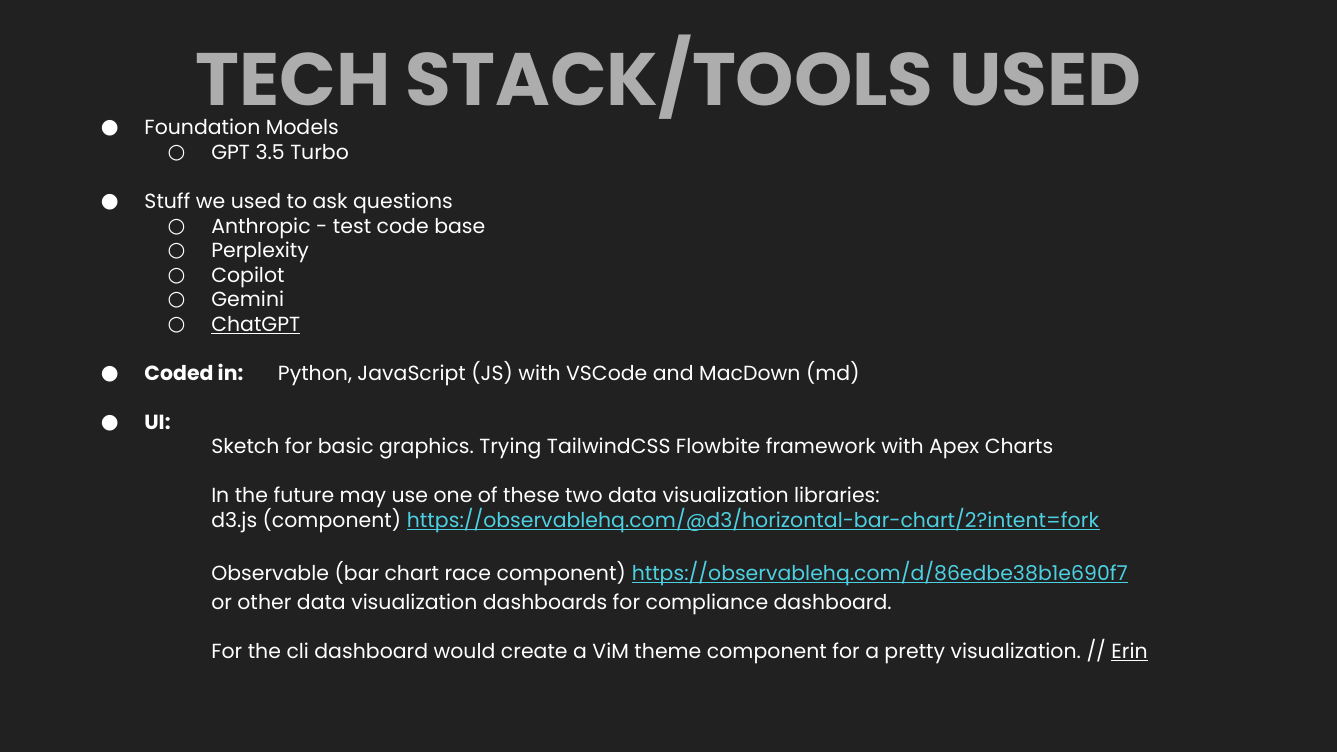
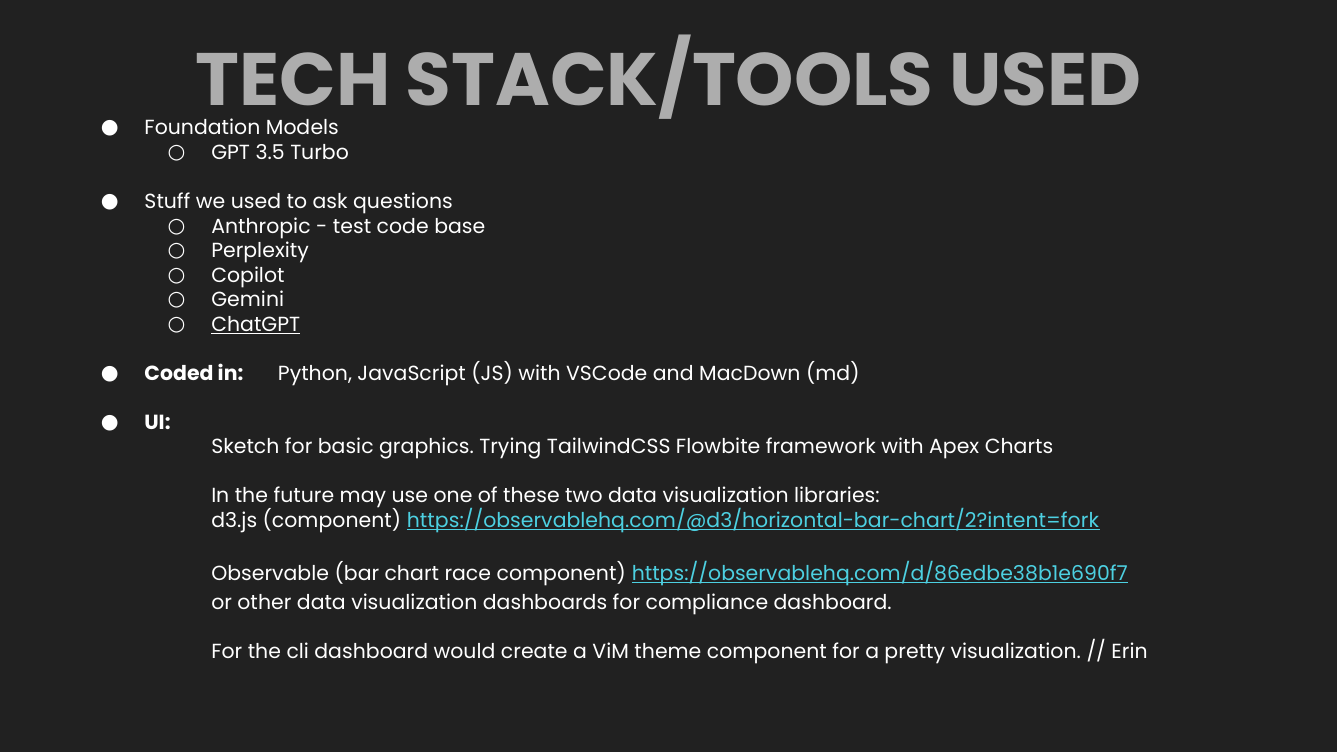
Erin underline: present -> none
